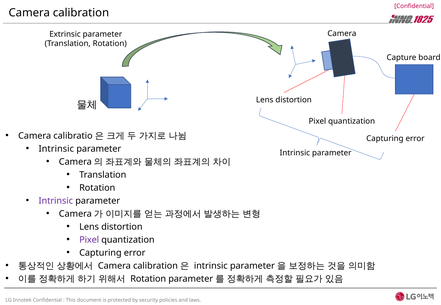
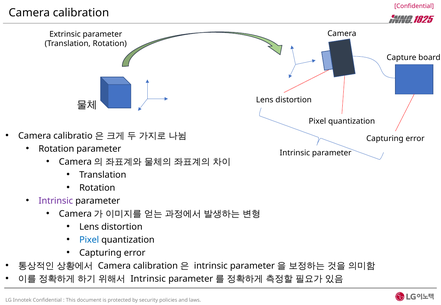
Intrinsic at (56, 149): Intrinsic -> Rotation
Pixel at (89, 240) colour: purple -> blue
Rotation at (148, 279): Rotation -> Intrinsic
